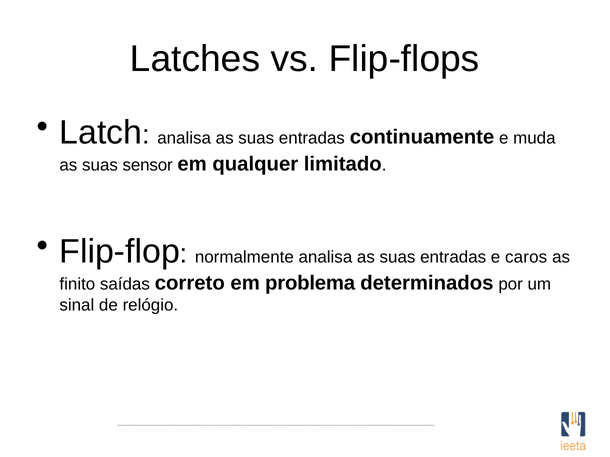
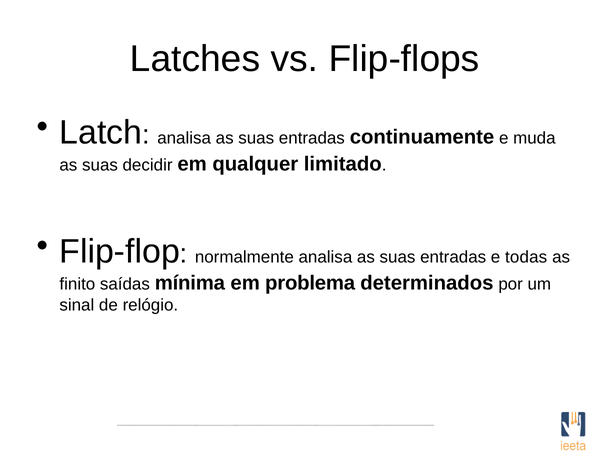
sensor: sensor -> decidir
caros: caros -> todas
correto: correto -> mínima
